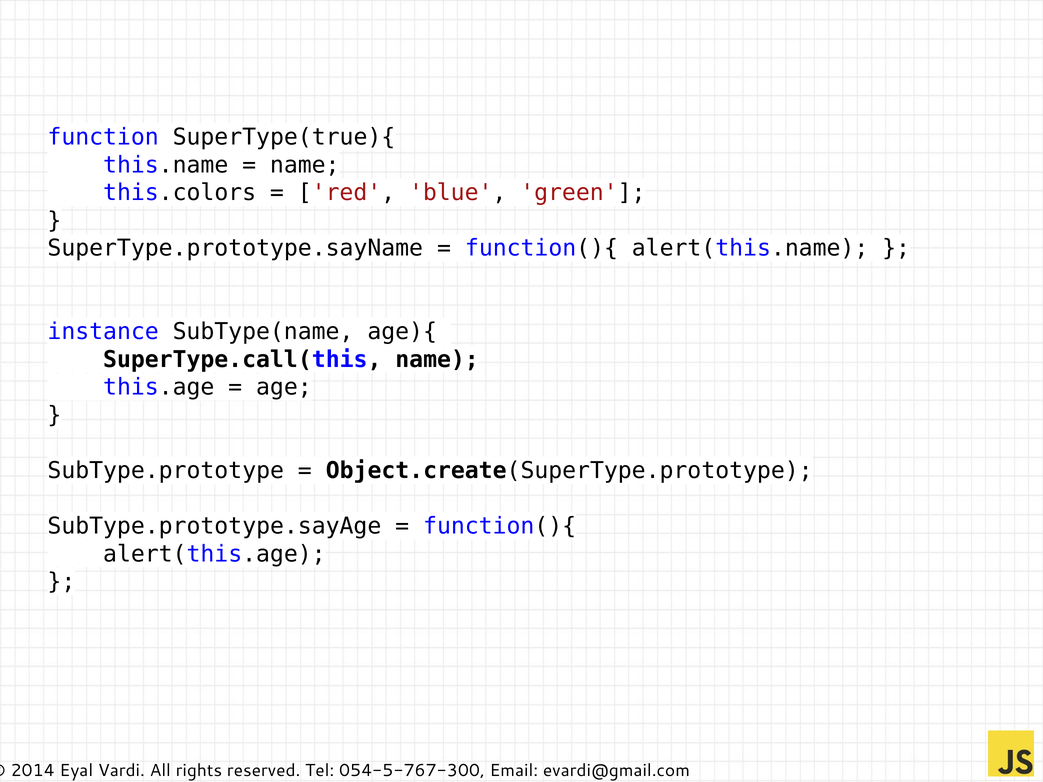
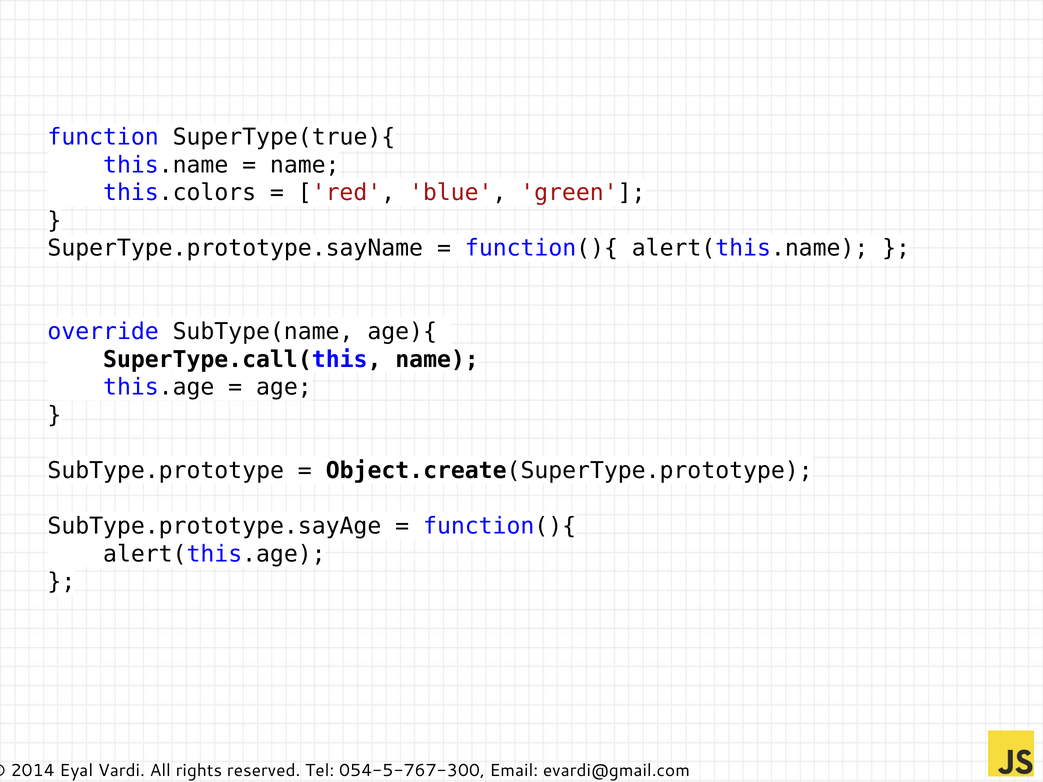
instance: instance -> override
